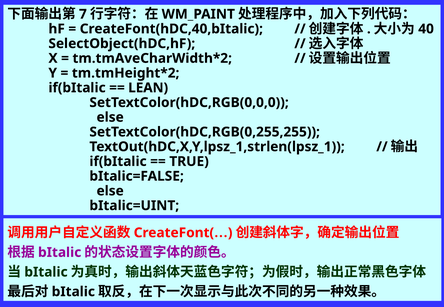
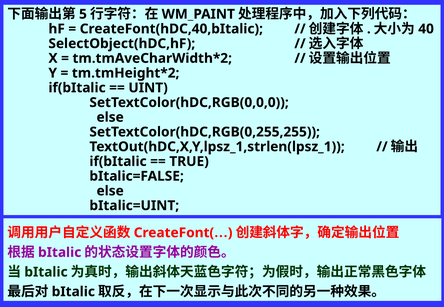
7: 7 -> 5
LEAN: LEAN -> UINT
